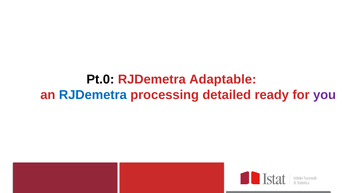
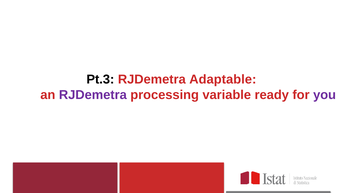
Pt.0: Pt.0 -> Pt.3
RJDemetra at (93, 95) colour: blue -> purple
detailed: detailed -> variable
